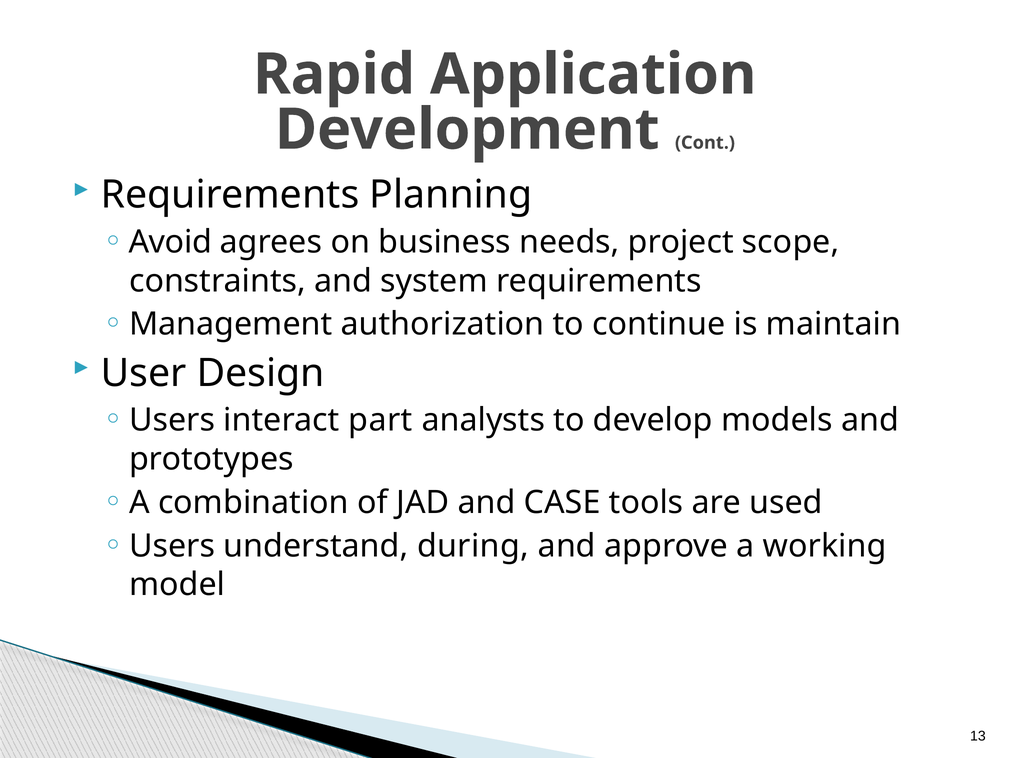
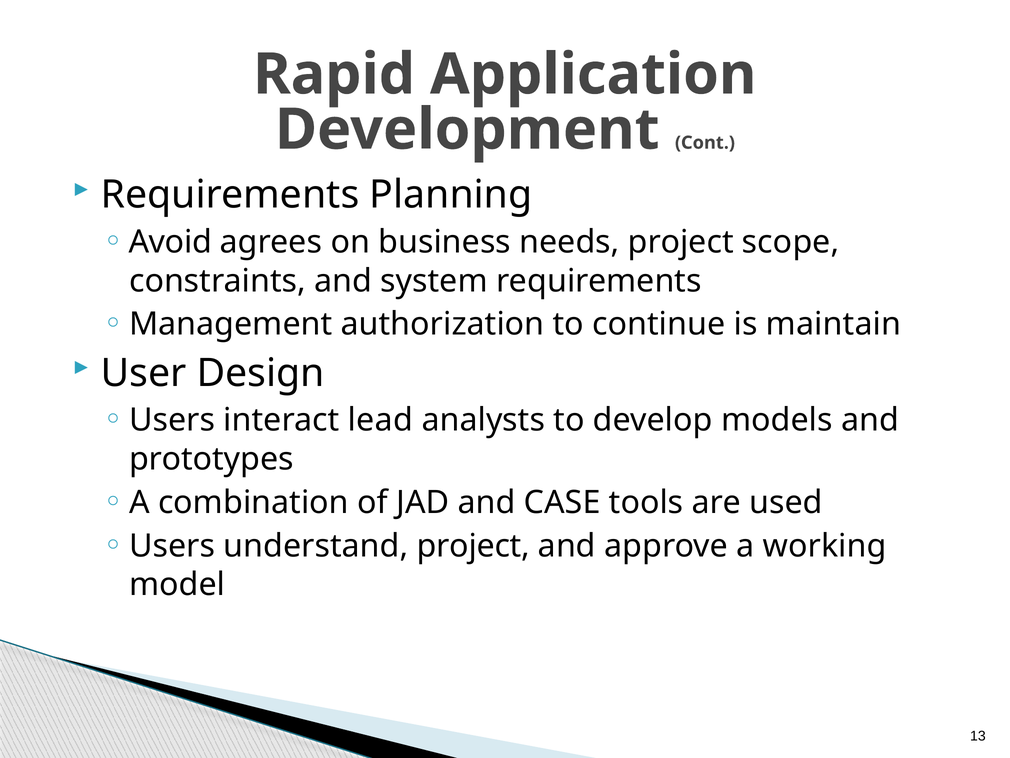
part: part -> lead
understand during: during -> project
